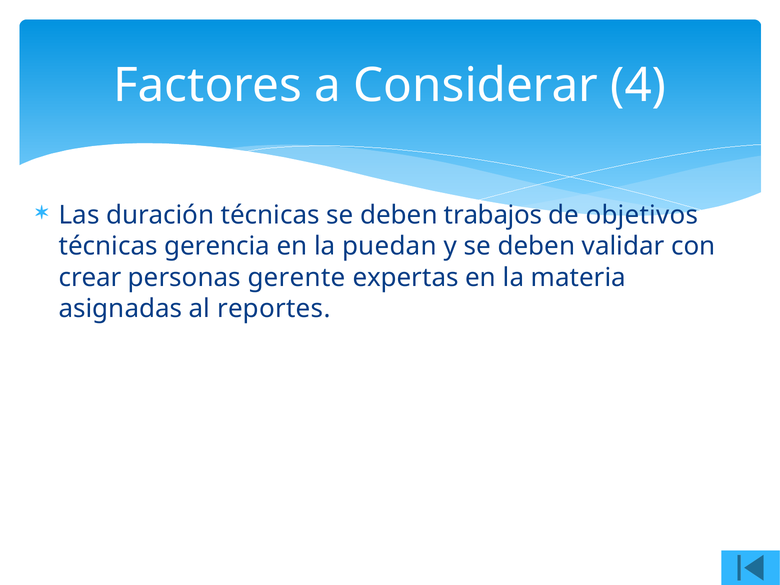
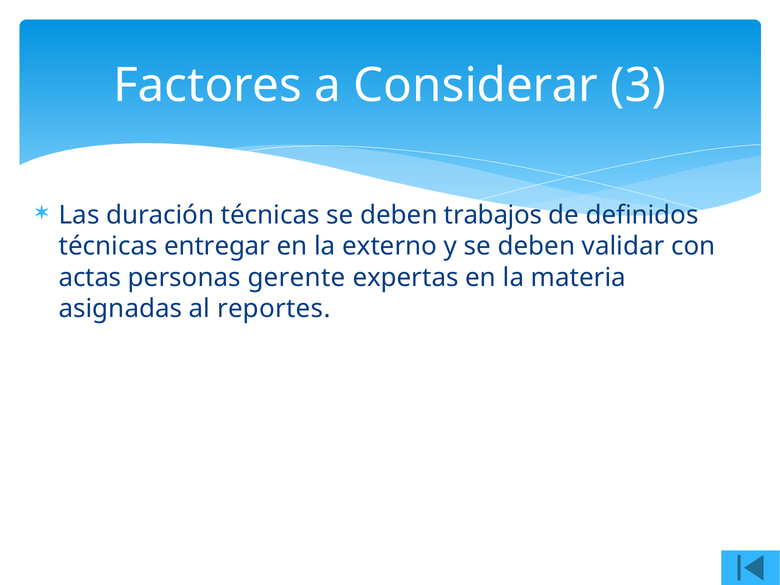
4: 4 -> 3
objetivos: objetivos -> definidos
gerencia: gerencia -> entregar
puedan: puedan -> externo
crear: crear -> actas
